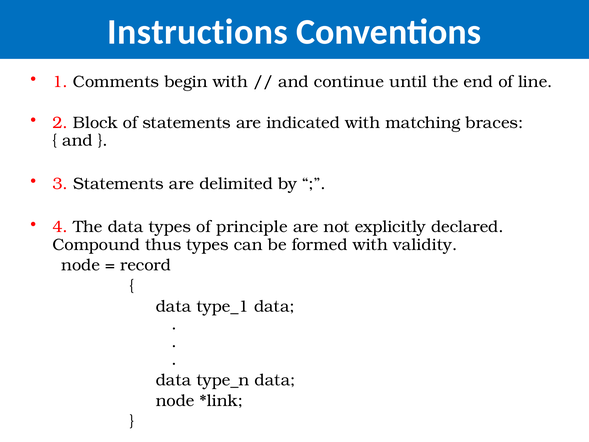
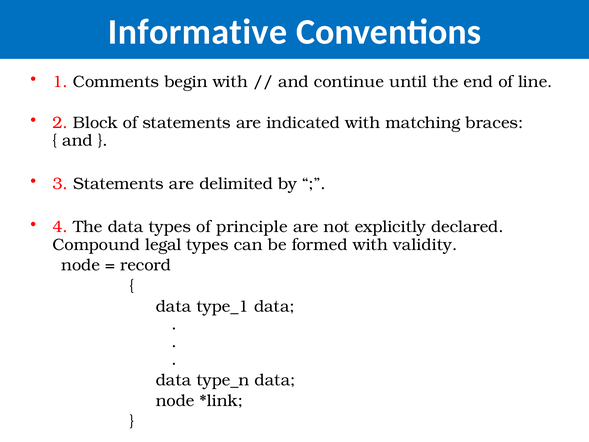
Instructions: Instructions -> Informative
thus: thus -> legal
